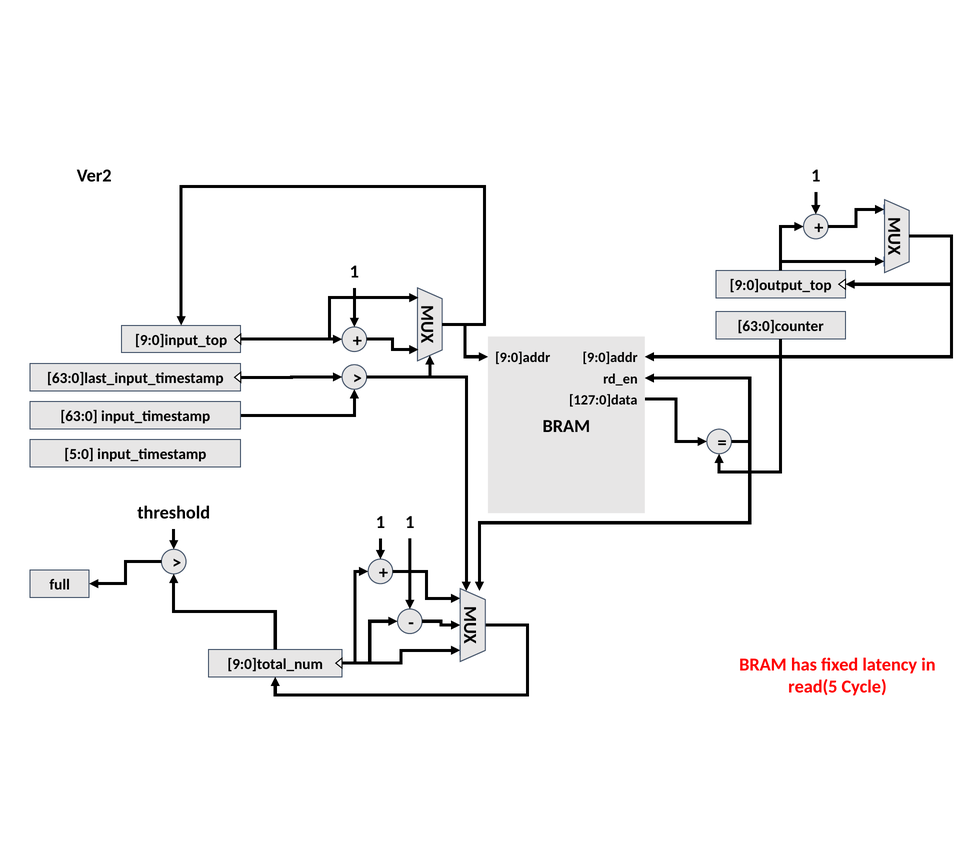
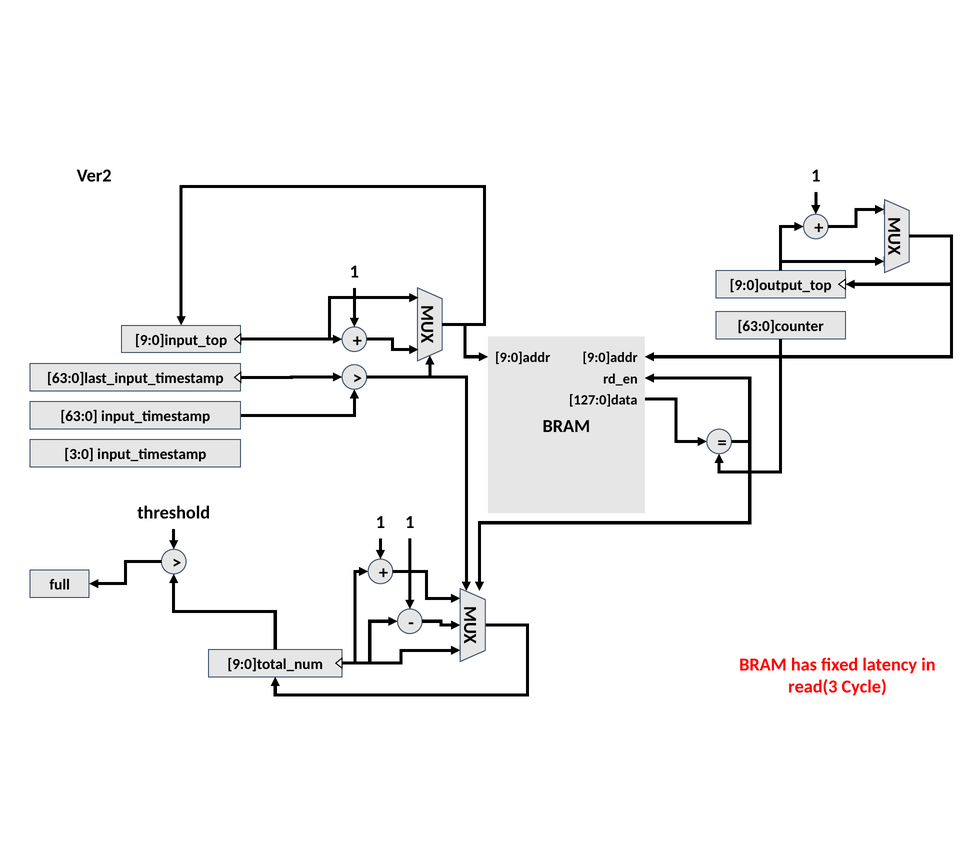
5:0: 5:0 -> 3:0
read(5: read(5 -> read(3
